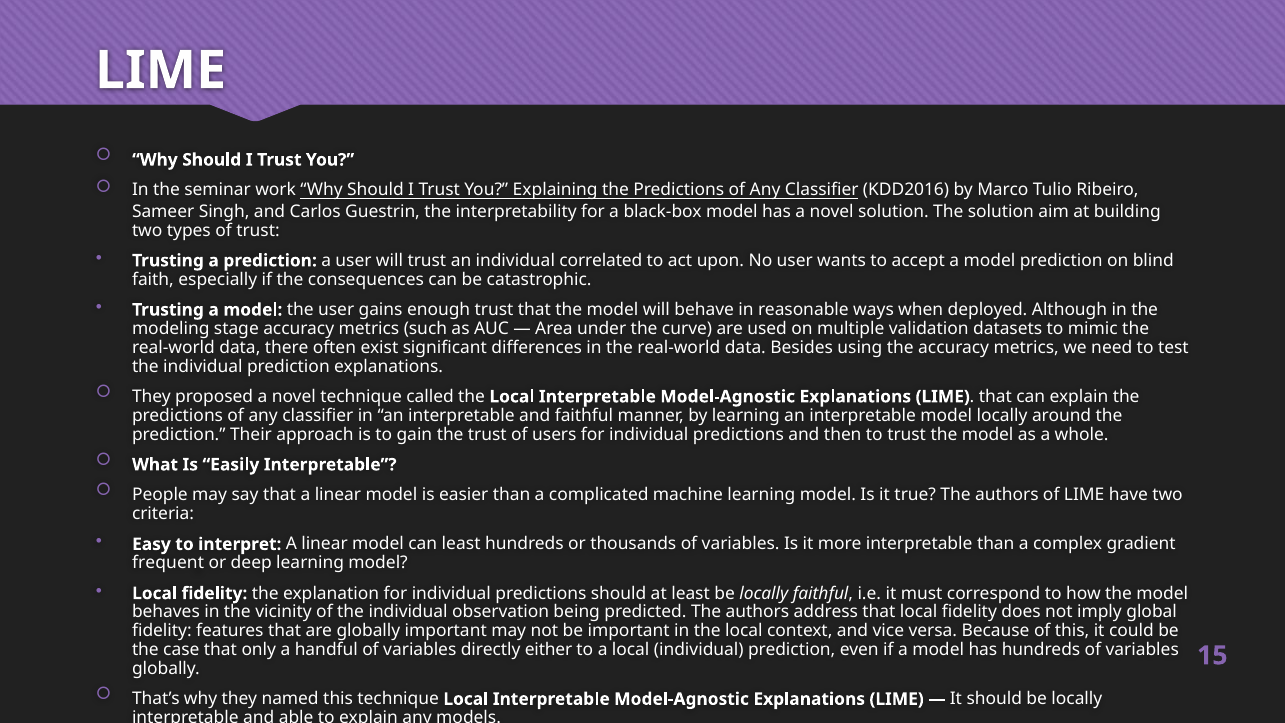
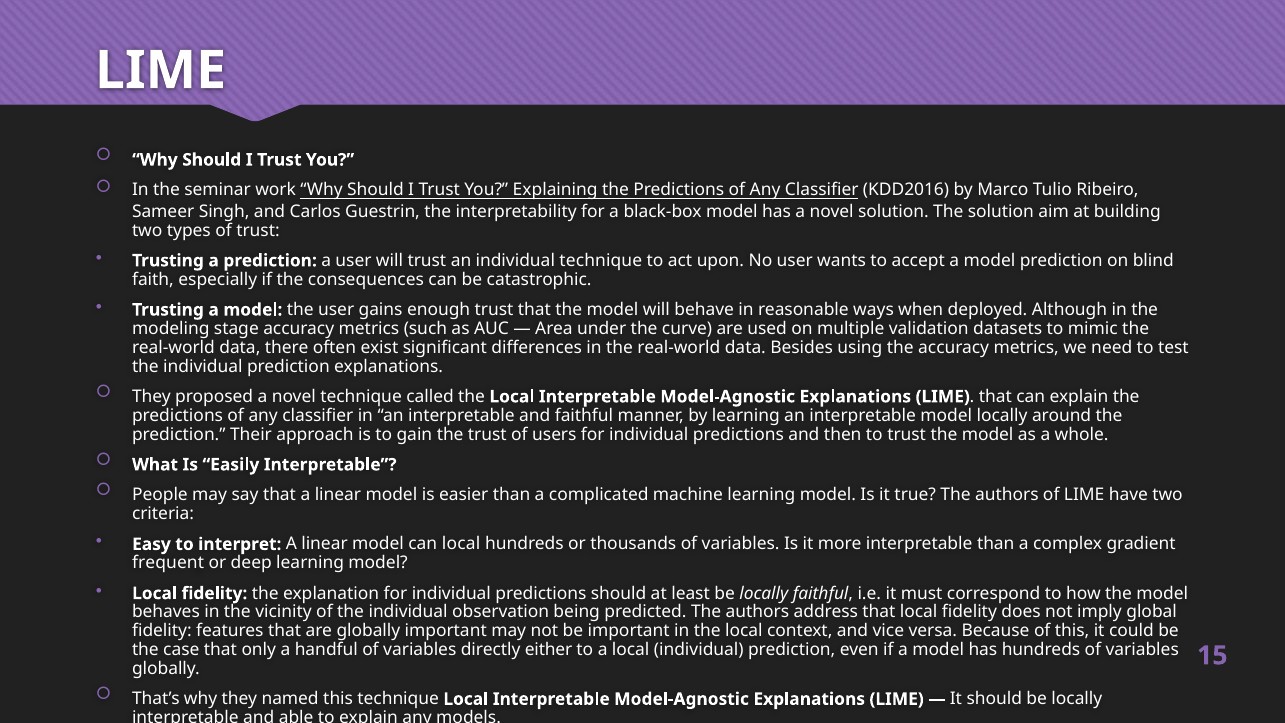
individual correlated: correlated -> technique
can least: least -> local
